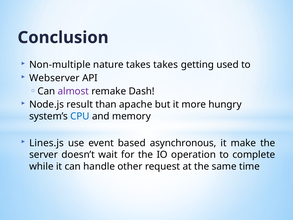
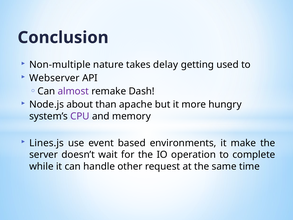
takes takes: takes -> delay
result: result -> about
CPU colour: blue -> purple
asynchronous: asynchronous -> environments
